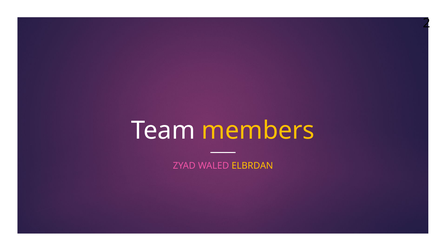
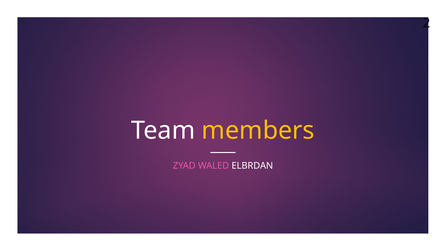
ELBRDAN colour: yellow -> white
